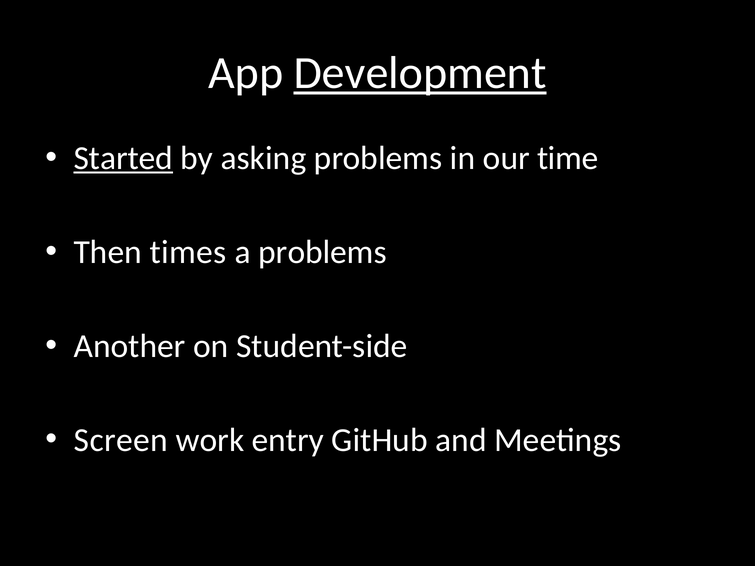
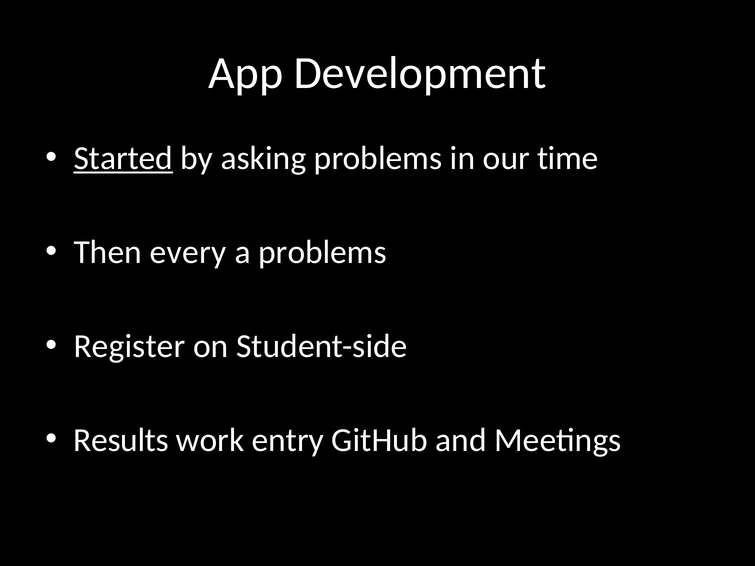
Development underline: present -> none
times: times -> every
Another: Another -> Register
Screen: Screen -> Results
